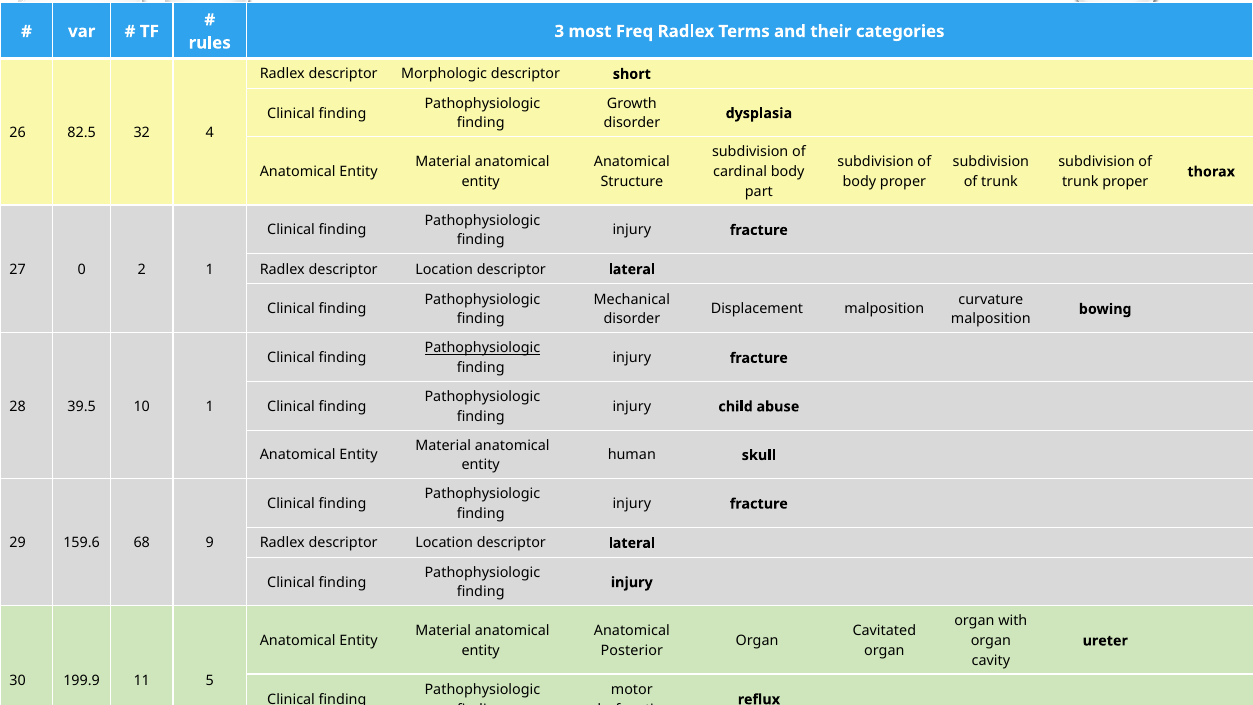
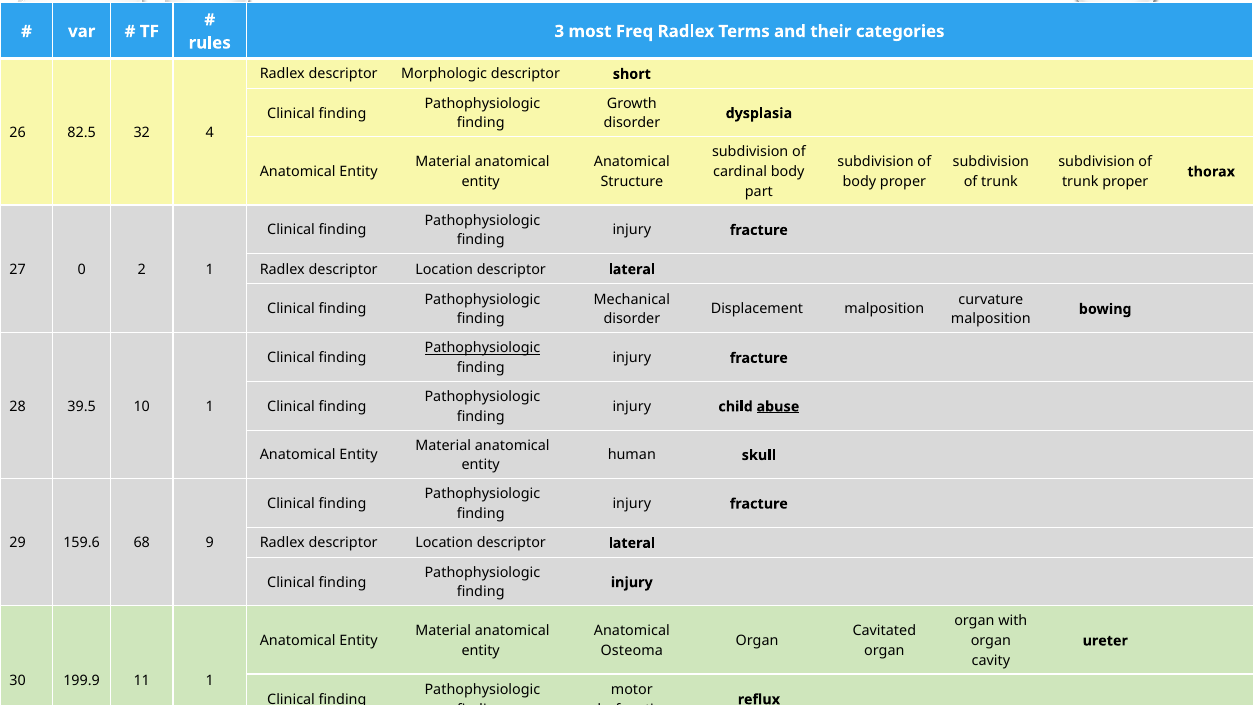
abuse underline: none -> present
Posterior at (632, 650): Posterior -> Osteoma
11 5: 5 -> 1
